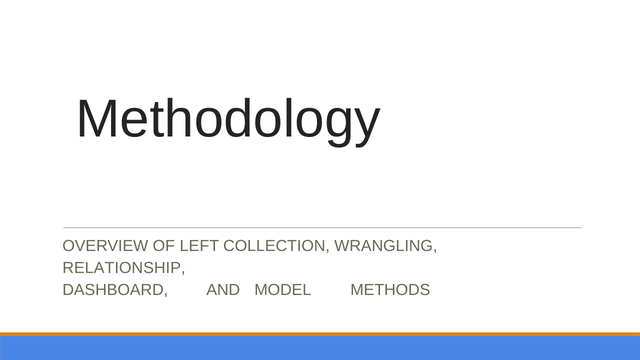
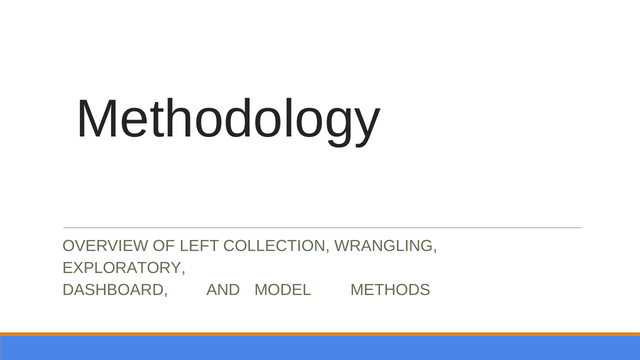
RELATIONSHIP: RELATIONSHIP -> EXPLORATORY
